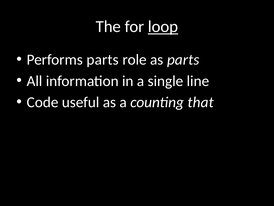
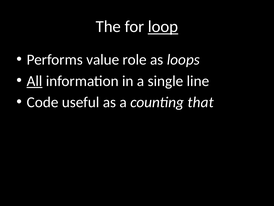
Performs parts: parts -> value
as parts: parts -> loops
All underline: none -> present
